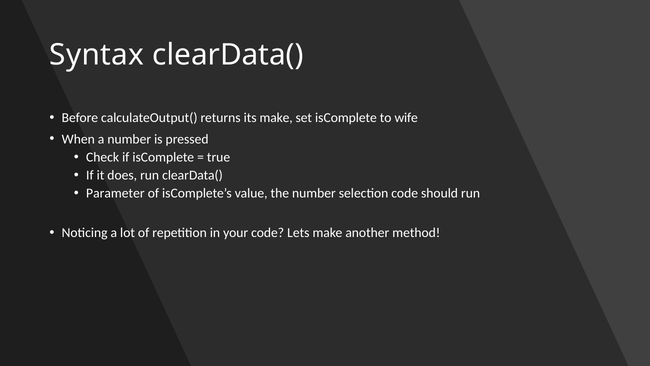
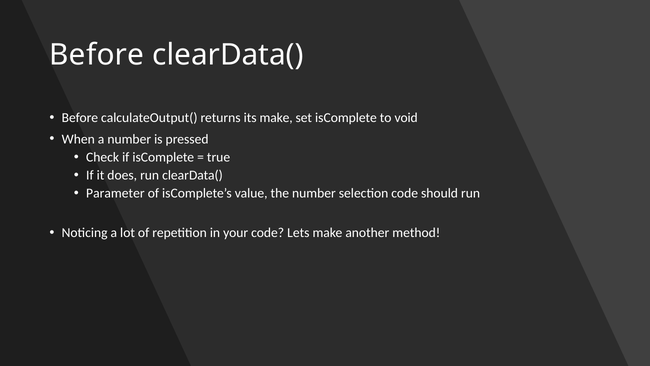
Syntax at (97, 55): Syntax -> Before
wife: wife -> void
